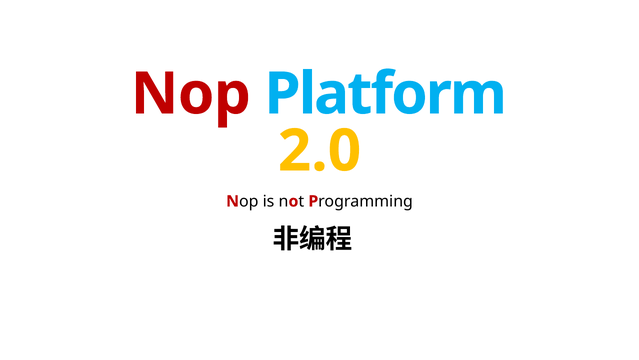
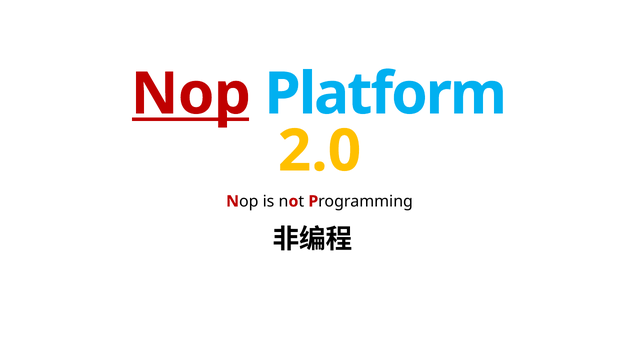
Nop underline: none -> present
